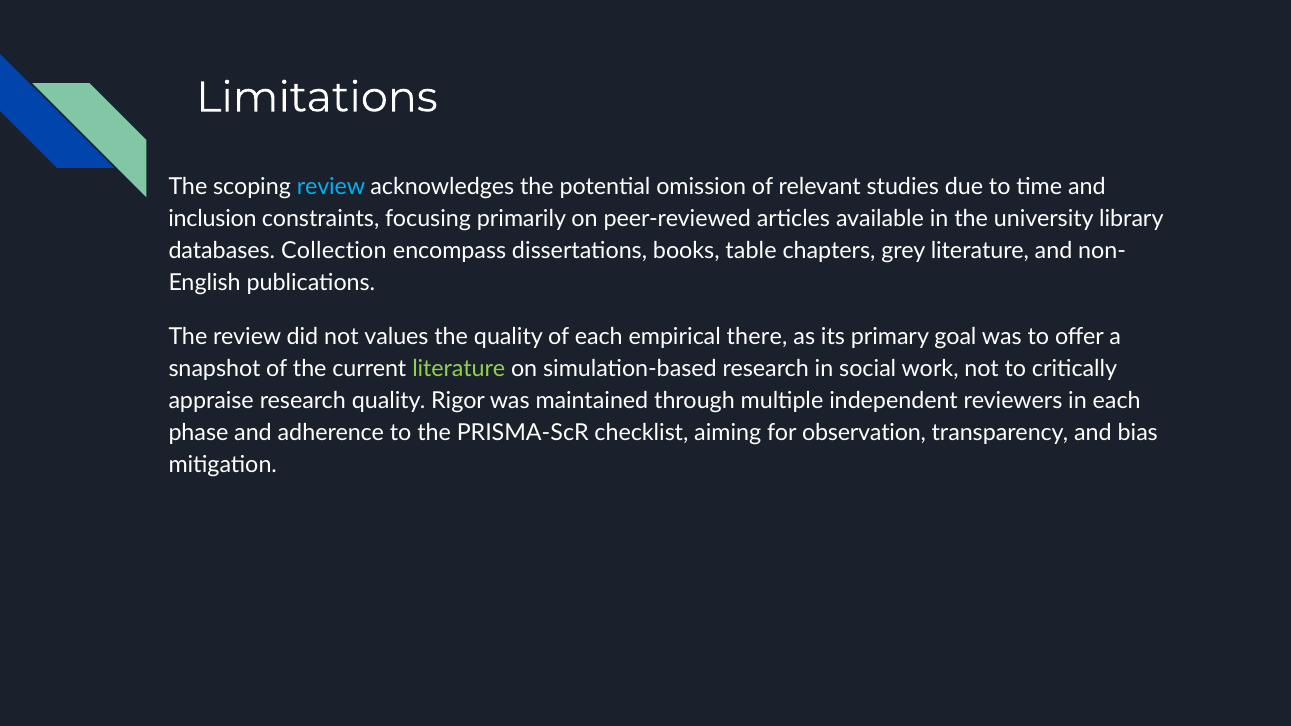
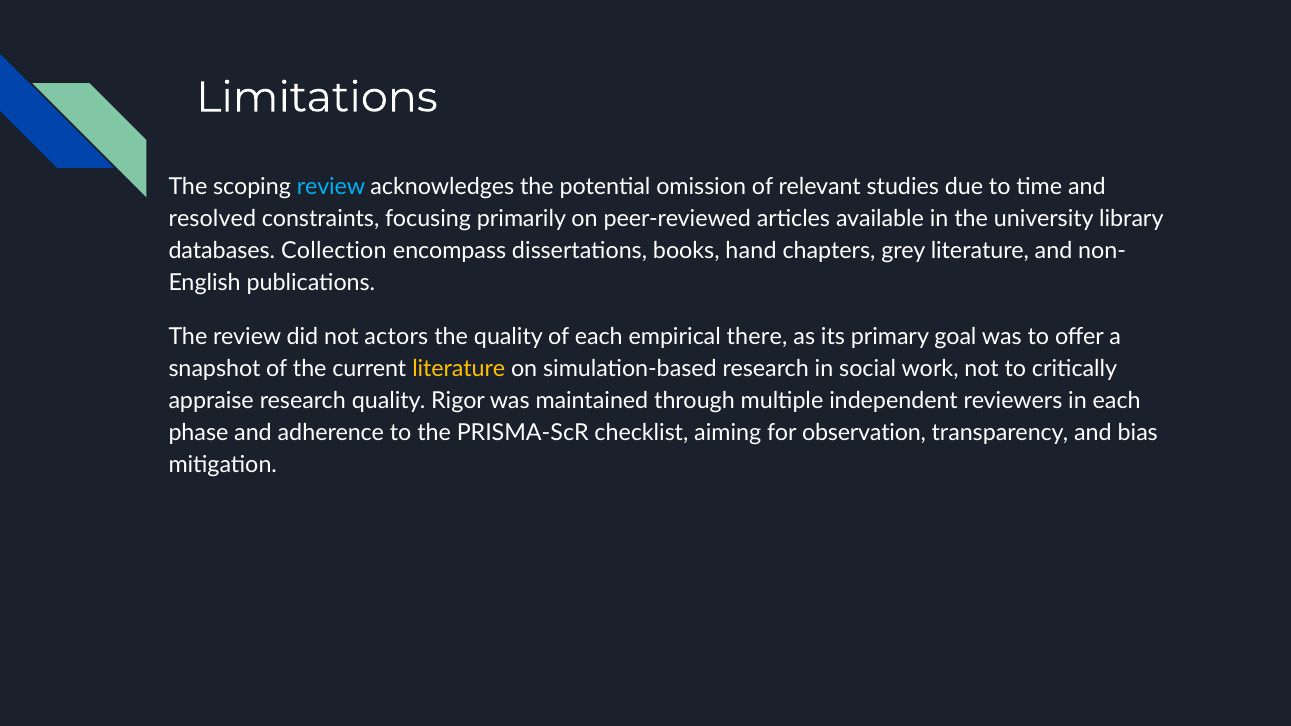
inclusion: inclusion -> resolved
table: table -> hand
values: values -> actors
literature at (459, 369) colour: light green -> yellow
